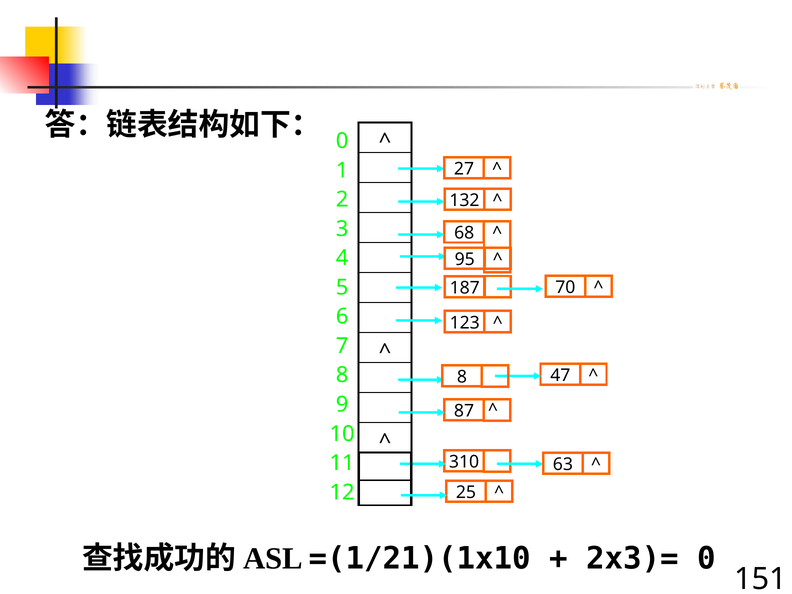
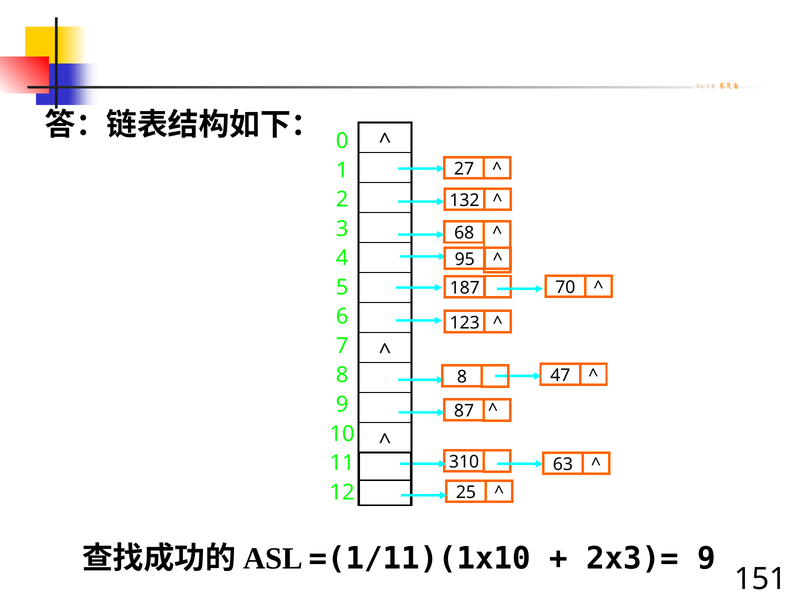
=(1/21)(1x10: =(1/21)(1x10 -> =(1/11)(1x10
2x3)= 0: 0 -> 9
